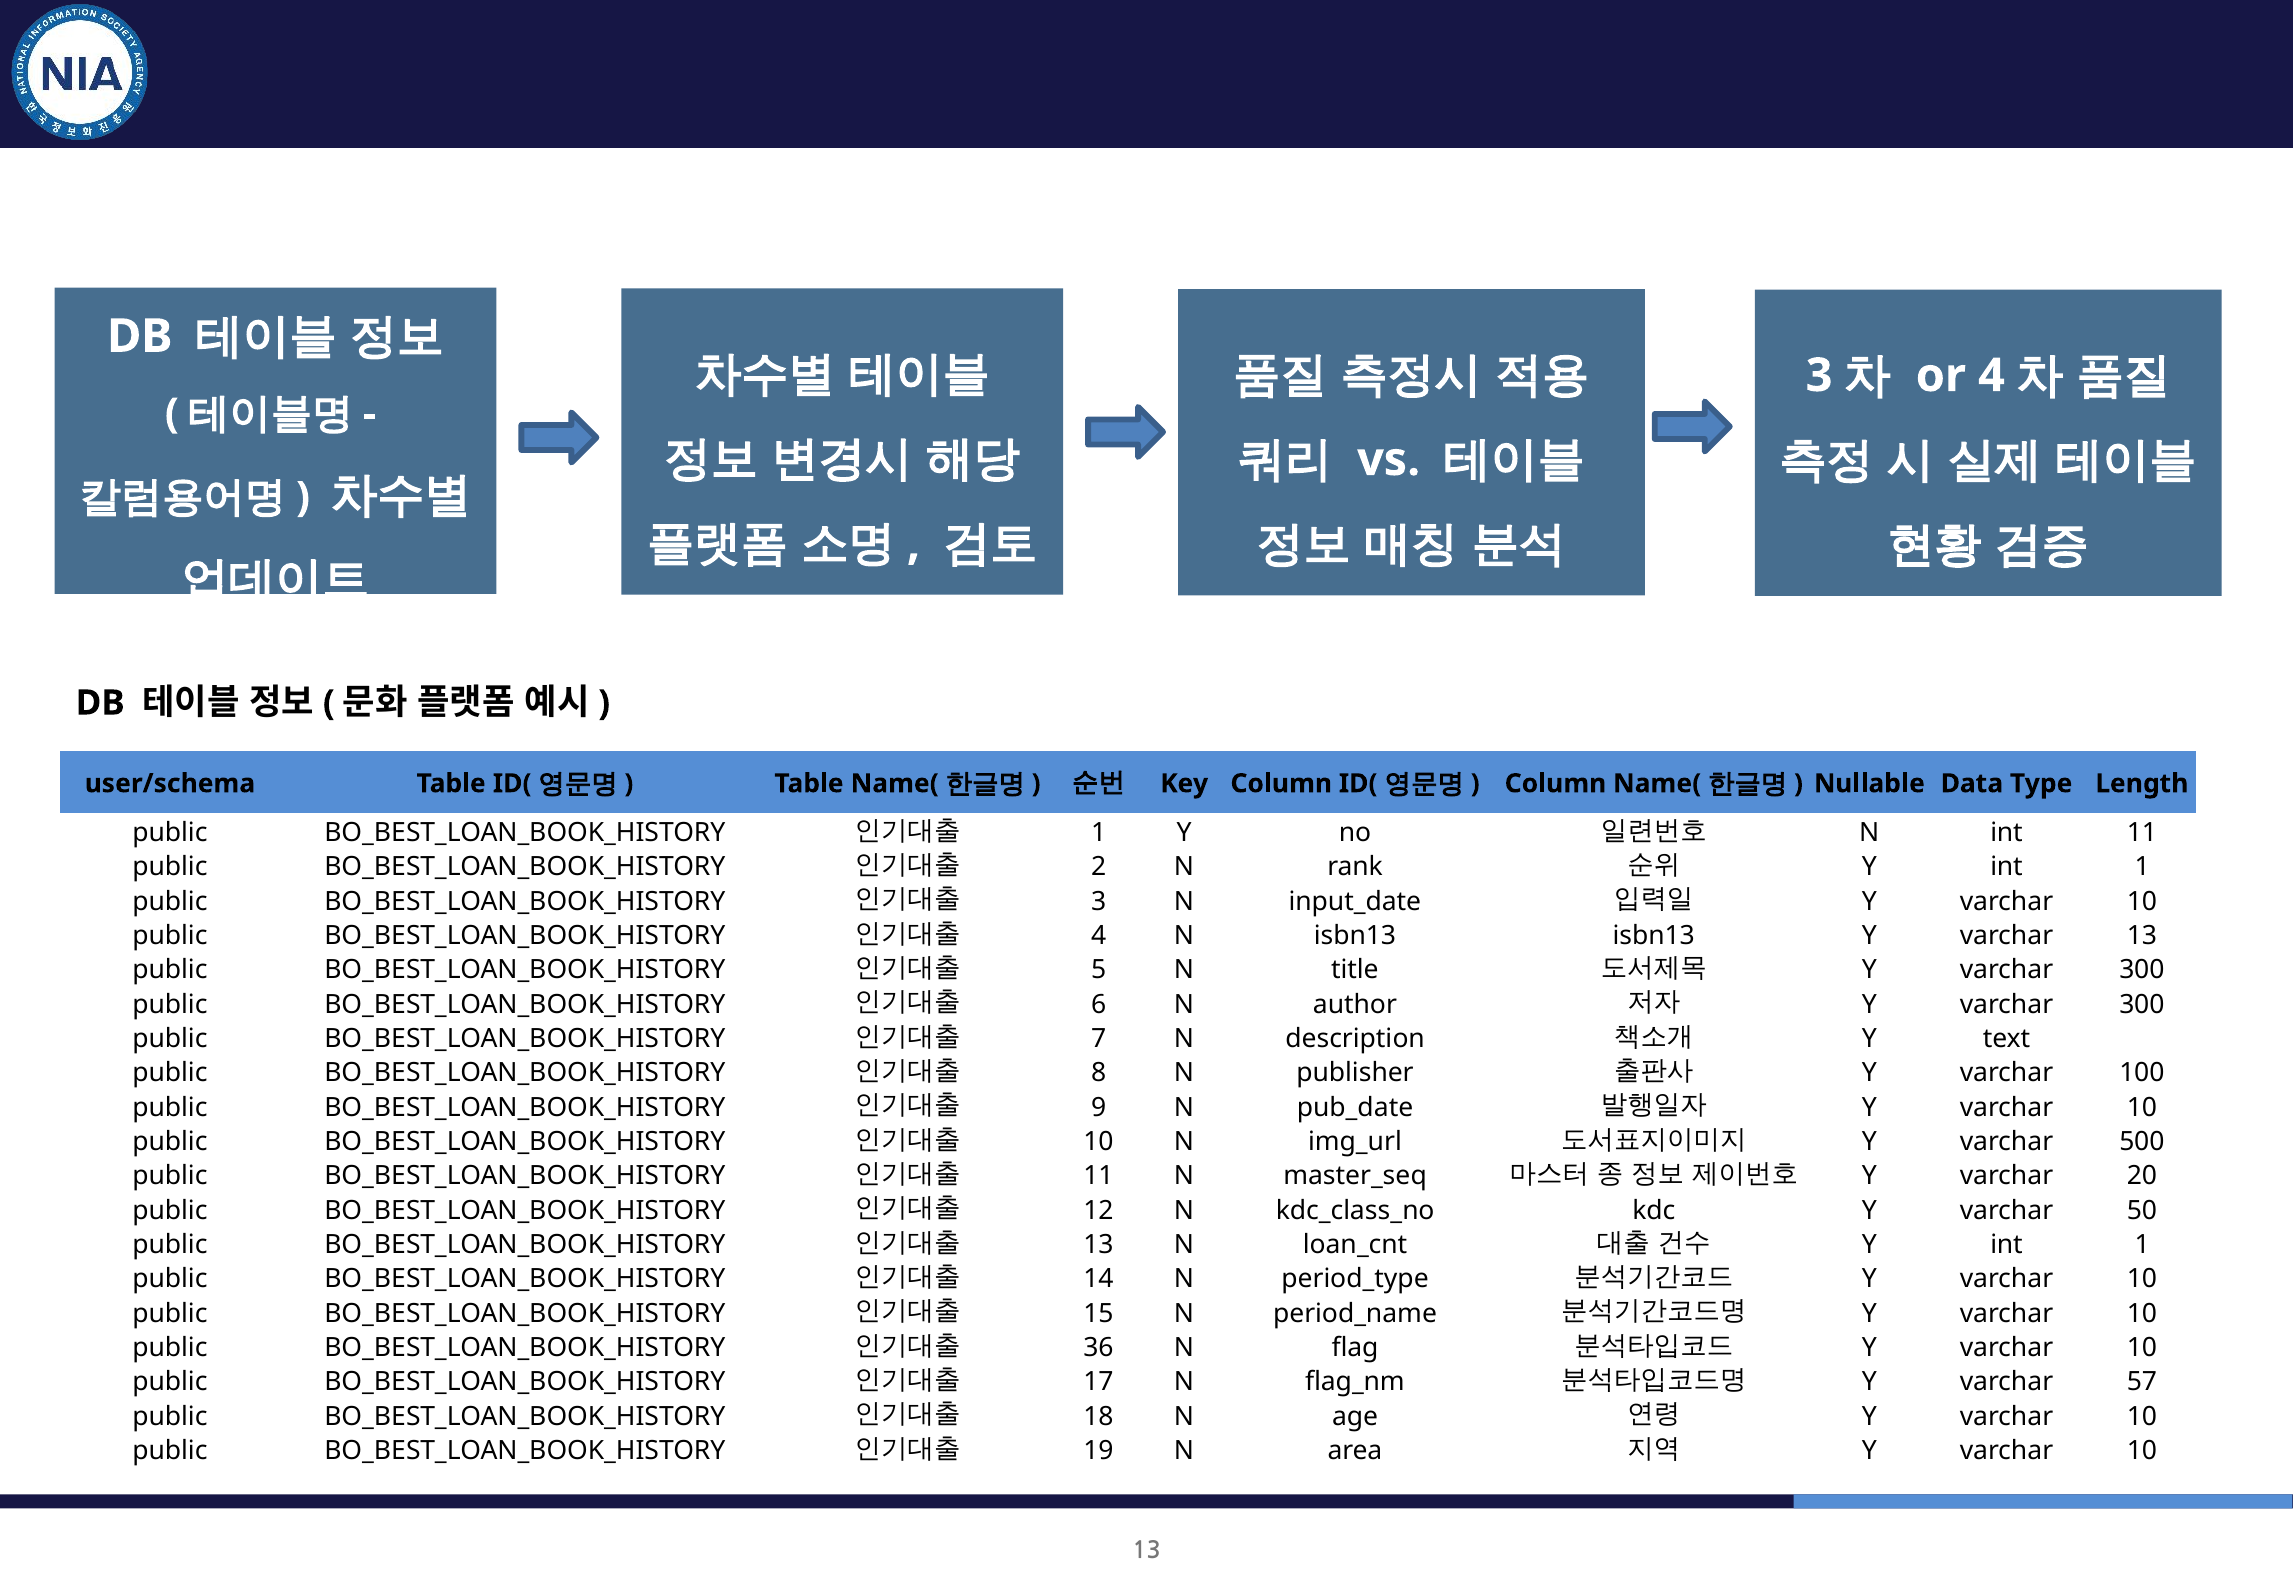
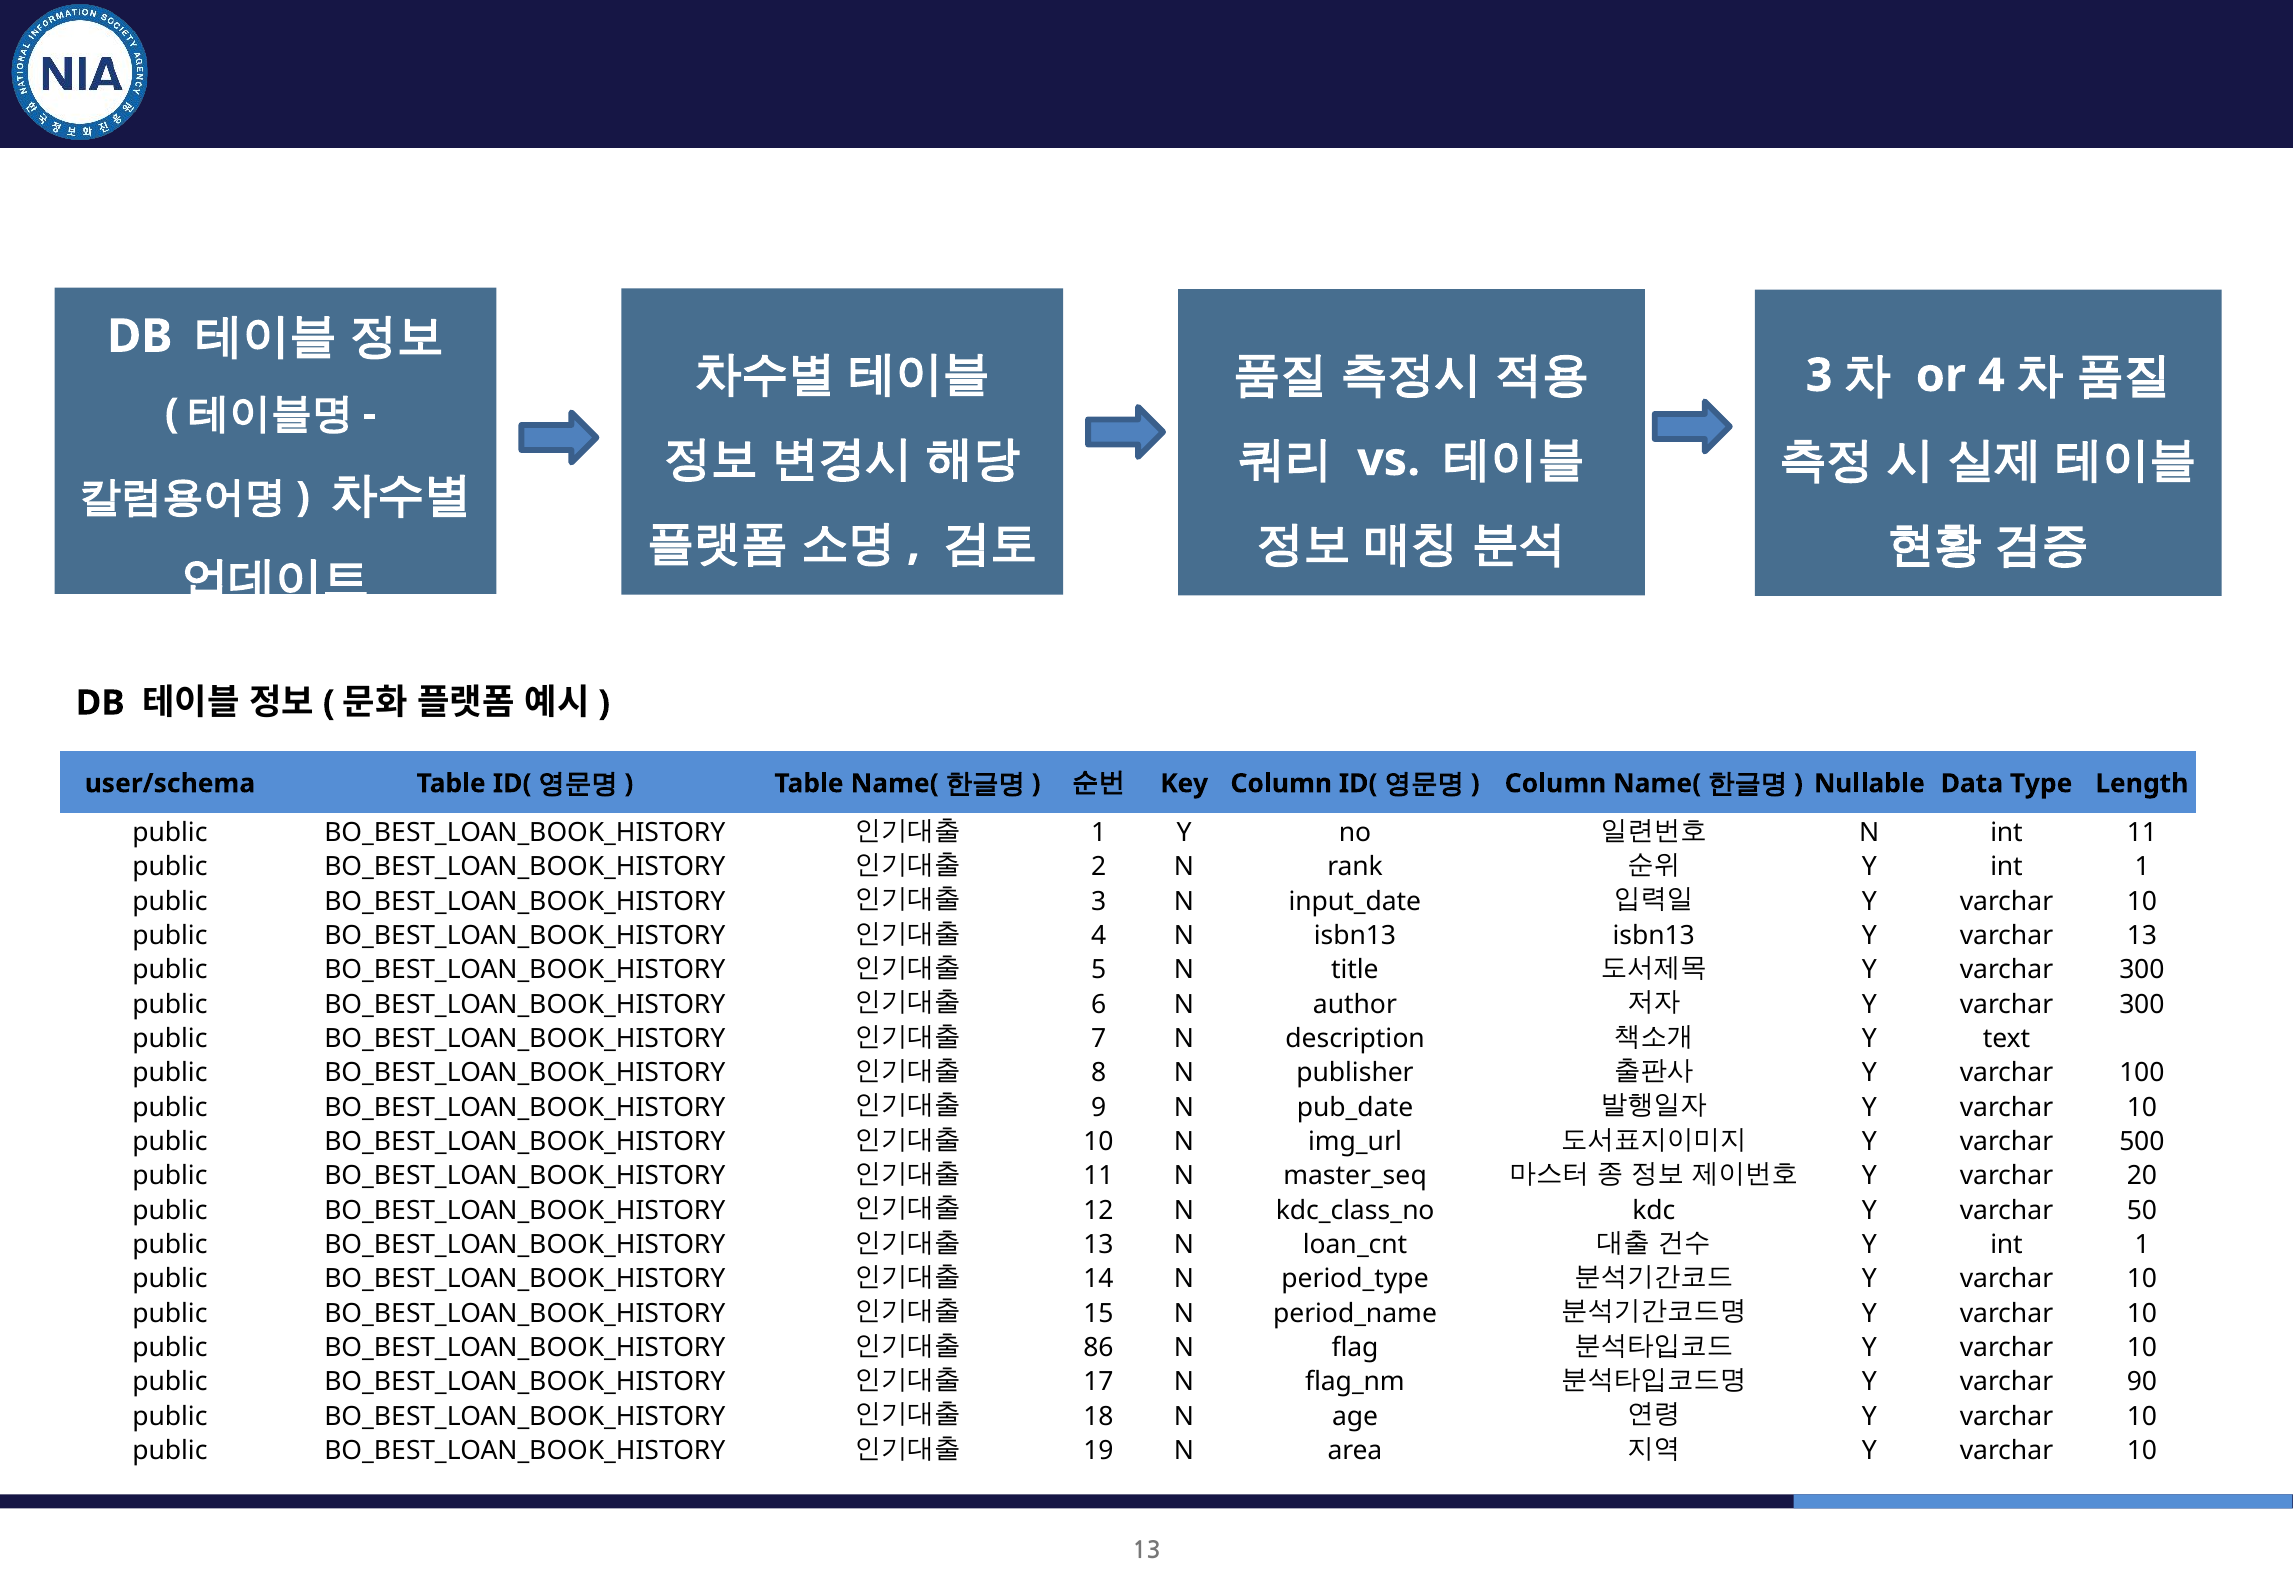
36: 36 -> 86
57: 57 -> 90
